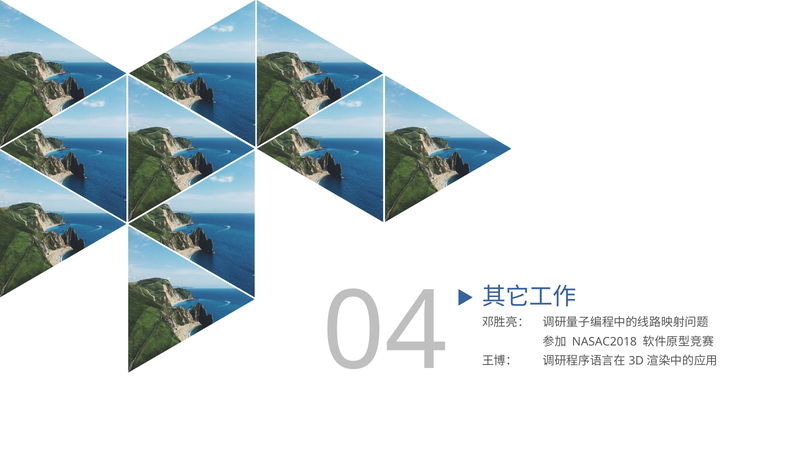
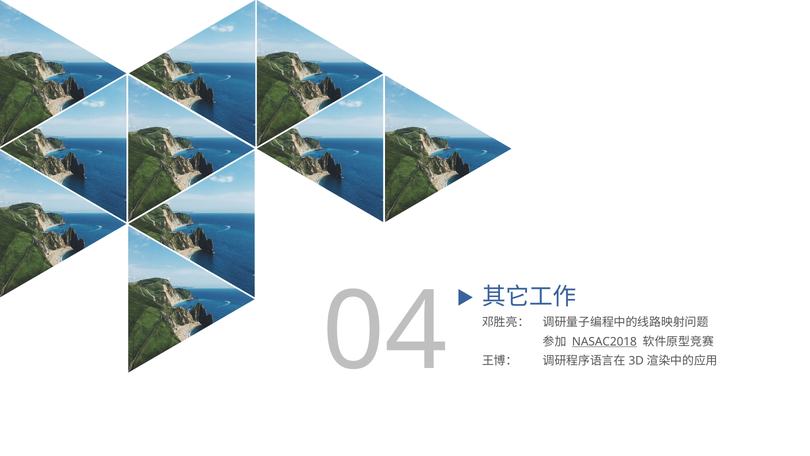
NASAC2018 underline: none -> present
